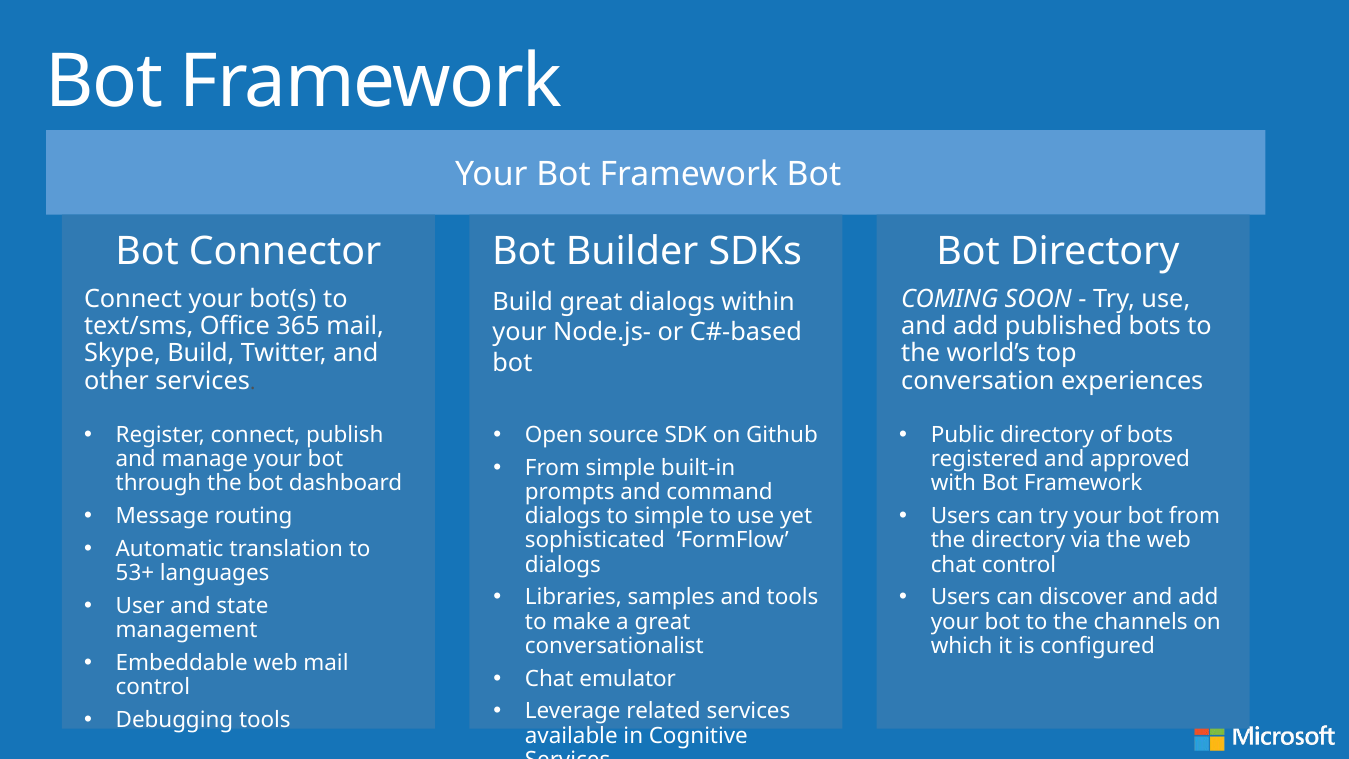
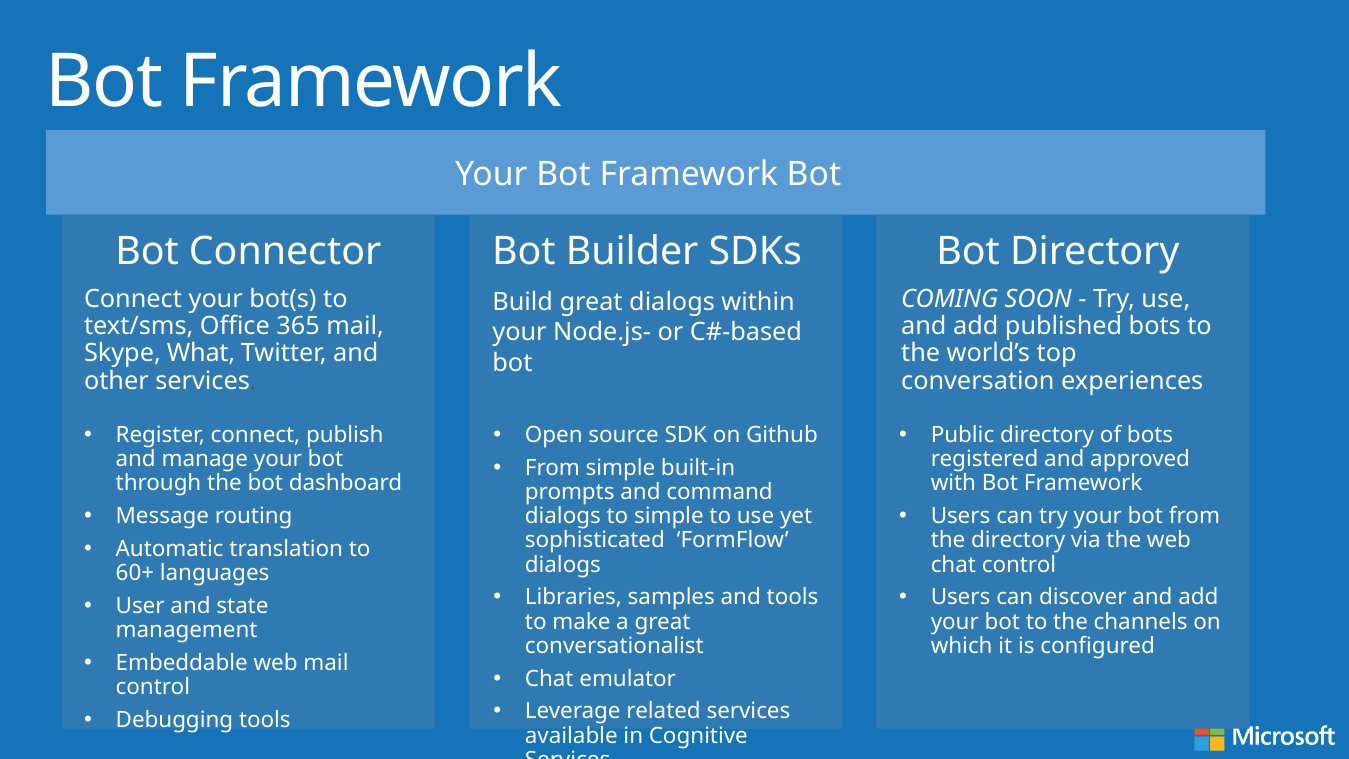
Skype Build: Build -> What
53+: 53+ -> 60+
